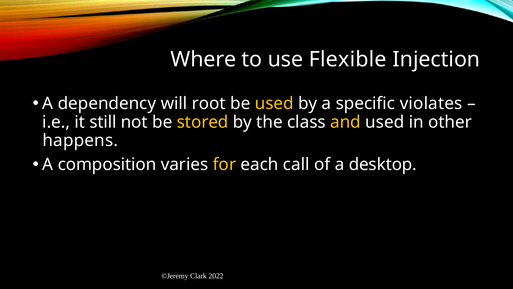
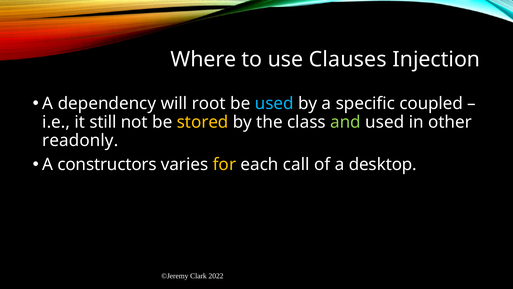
Flexible: Flexible -> Clauses
used at (274, 103) colour: yellow -> light blue
violates: violates -> coupled
and colour: yellow -> light green
happens: happens -> readonly
composition: composition -> constructors
